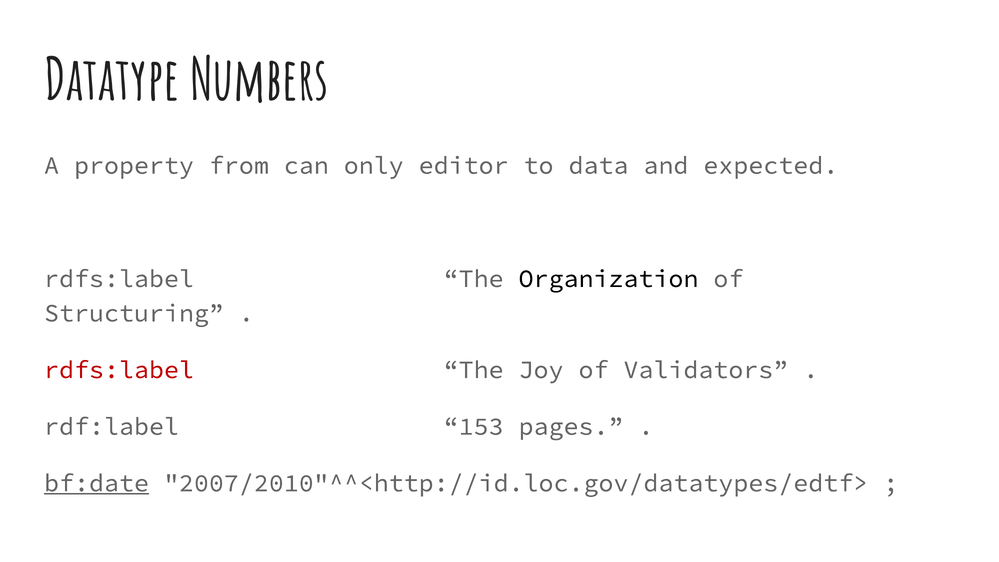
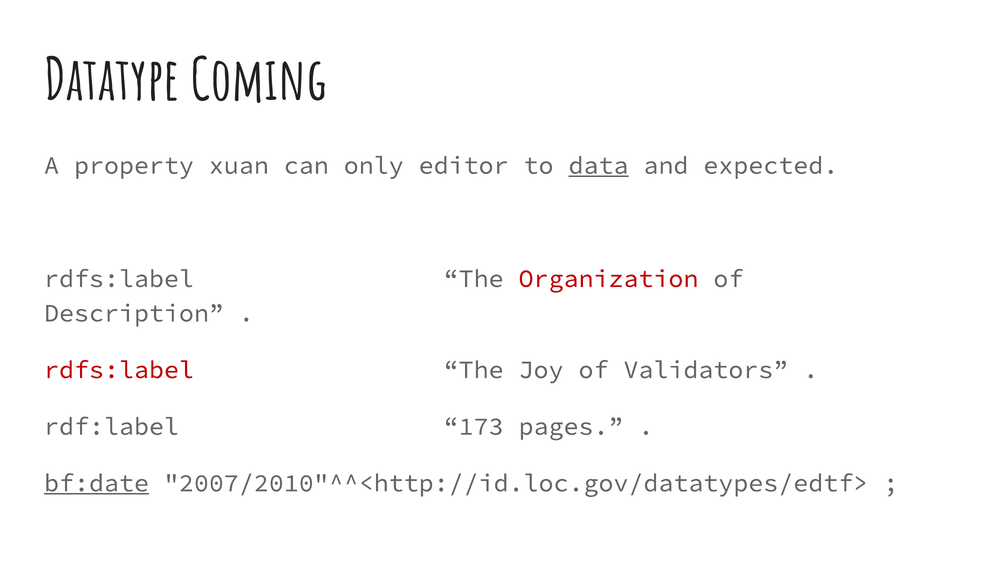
Numbers: Numbers -> Coming
from: from -> xuan
data underline: none -> present
Organization colour: black -> red
Structuring: Structuring -> Description
153: 153 -> 173
